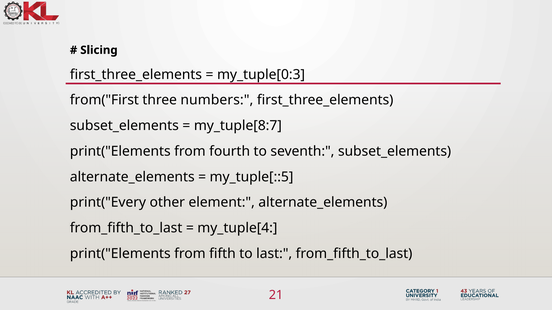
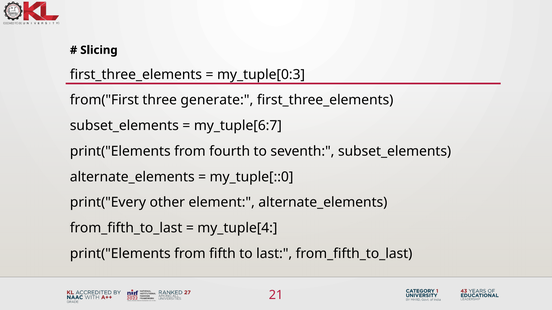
numbers: numbers -> generate
my_tuple[8:7: my_tuple[8:7 -> my_tuple[6:7
my_tuple[::5: my_tuple[::5 -> my_tuple[::0
